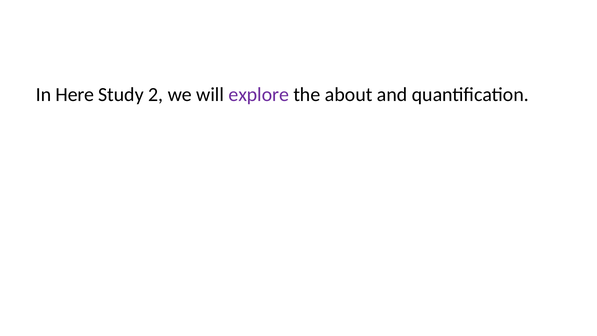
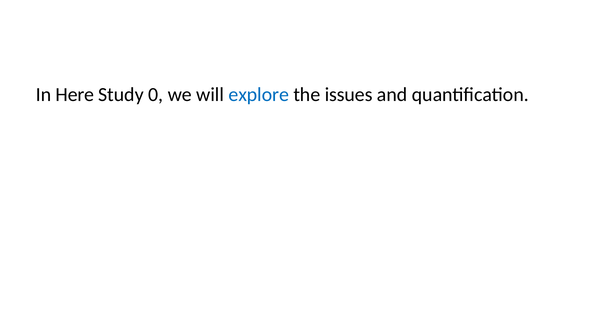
2: 2 -> 0
explore colour: purple -> blue
about: about -> issues
